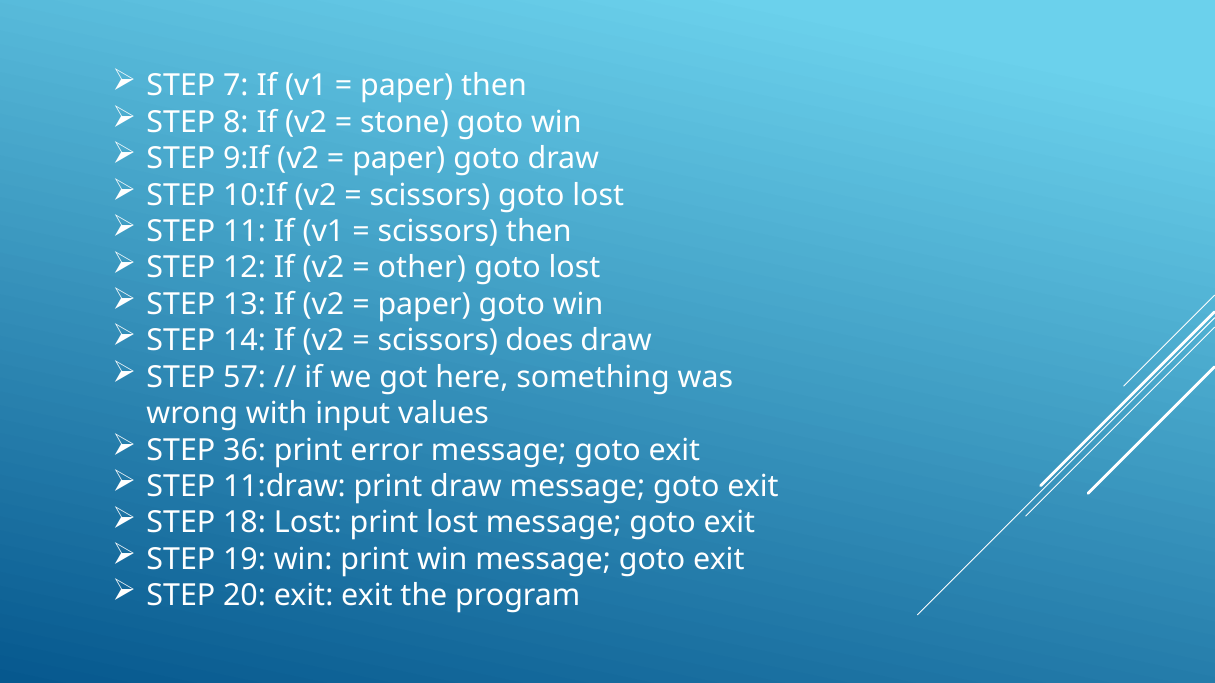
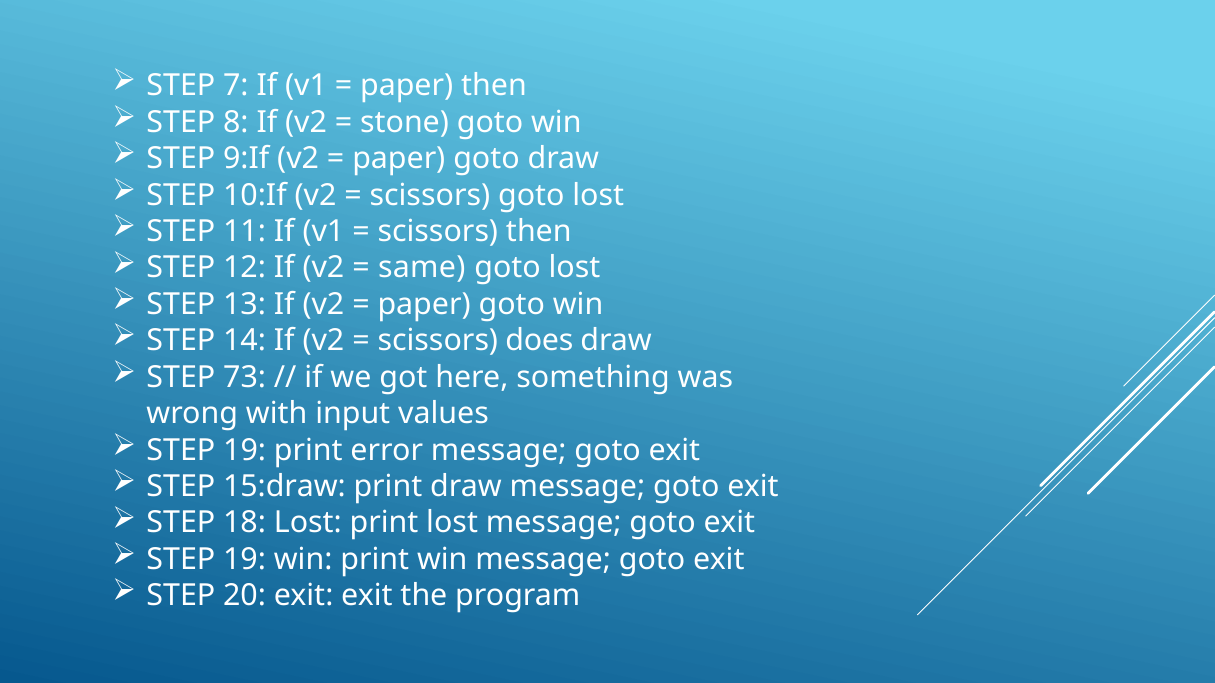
other: other -> same
57: 57 -> 73
36 at (245, 450): 36 -> 19
11:draw: 11:draw -> 15:draw
